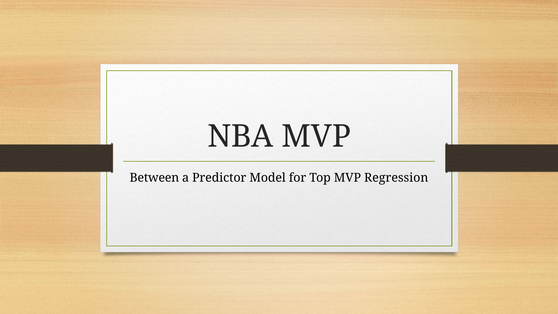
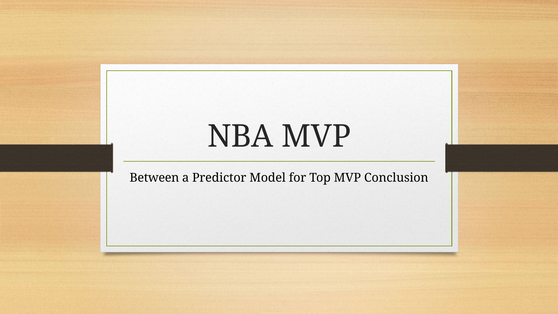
Regression: Regression -> Conclusion
